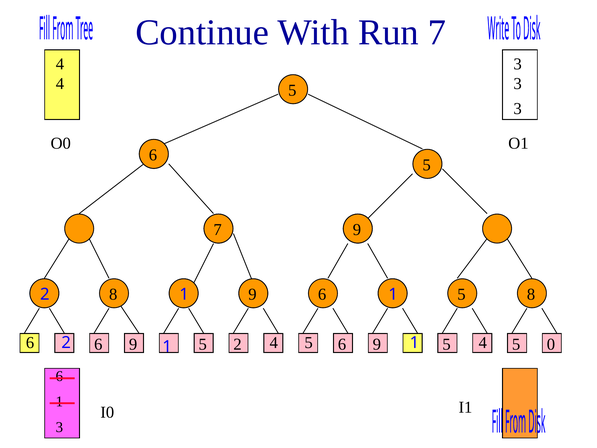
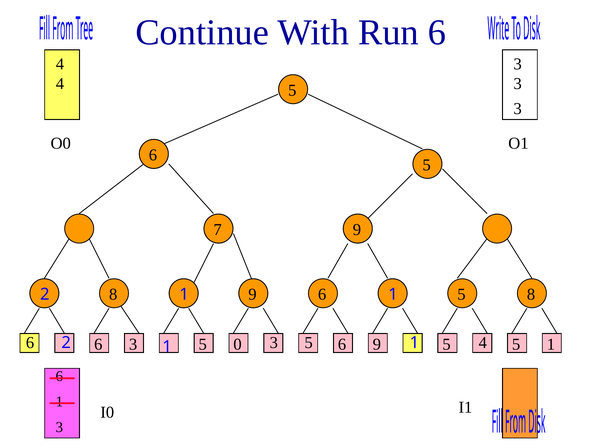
Run 7: 7 -> 6
9 at (133, 344): 9 -> 3
5 2: 2 -> 0
5 5 0: 0 -> 1
2 4: 4 -> 3
